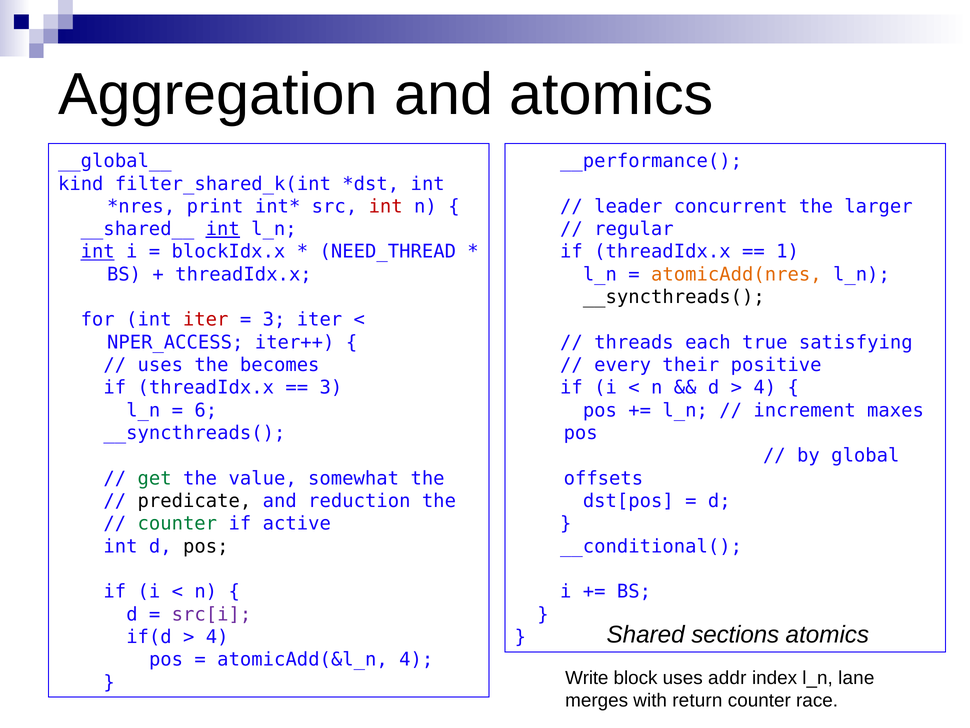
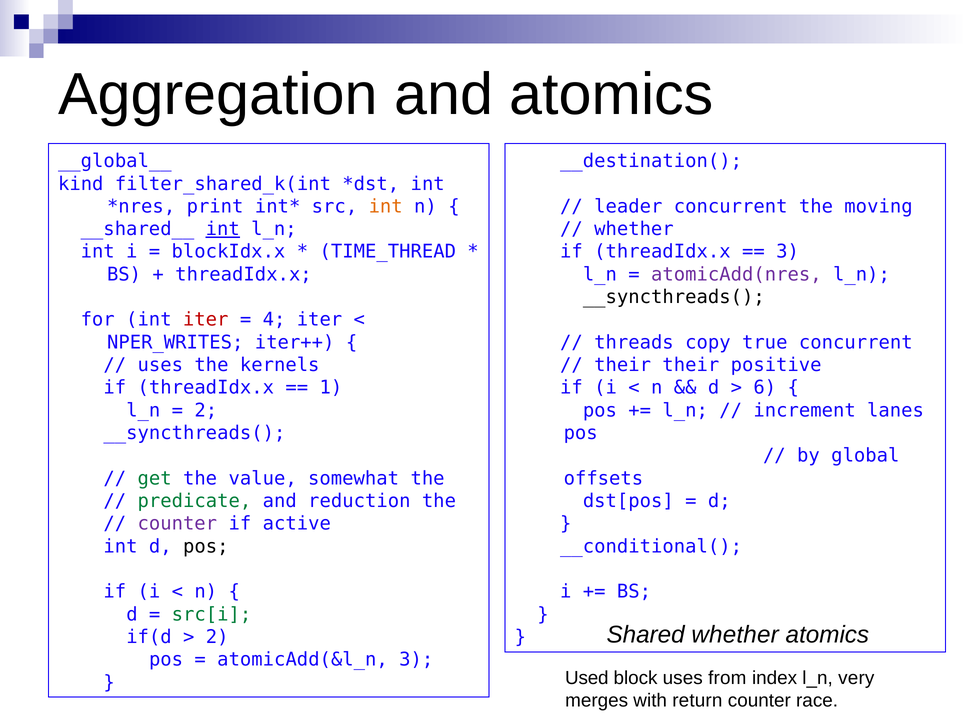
__performance(: __performance( -> __destination(
int at (386, 206) colour: red -> orange
larger: larger -> moving
regular at (634, 229): regular -> whether
int at (98, 252) underline: present -> none
NEED_THREAD: NEED_THREAD -> TIME_THREAD
1 at (788, 252): 1 -> 3
atomicAdd(nres colour: orange -> purple
3 at (274, 320): 3 -> 4
NPER_ACCESS: NPER_ACCESS -> NPER_WRITES
each: each -> copy
true satisfying: satisfying -> concurrent
becomes: becomes -> kernels
every at (623, 365): every -> their
3 at (331, 387): 3 -> 1
4 at (765, 387): 4 -> 6
6 at (206, 410): 6 -> 2
maxes: maxes -> lanes
predicate colour: black -> green
counter at (177, 523) colour: green -> purple
src[i colour: purple -> green
Shared sections: sections -> whether
4 at (217, 637): 4 -> 2
atomicAdd(&l_n 4: 4 -> 3
Write: Write -> Used
addr: addr -> from
lane: lane -> very
